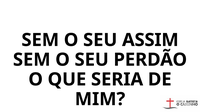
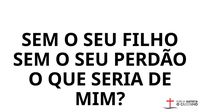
ASSIM: ASSIM -> FILHO
